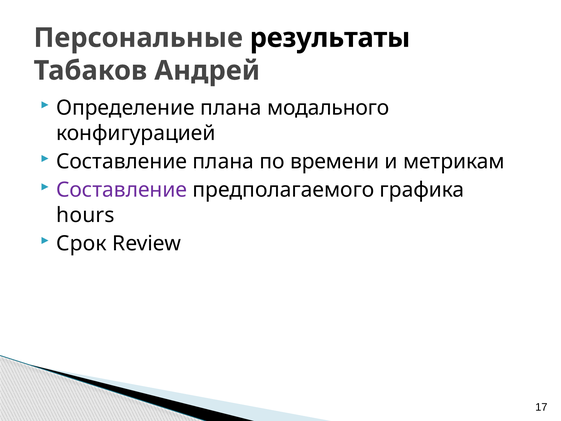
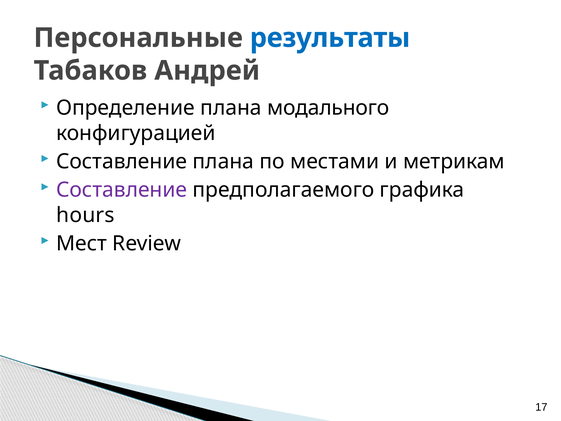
результаты colour: black -> blue
времени: времени -> местами
Срок: Срок -> Мест
